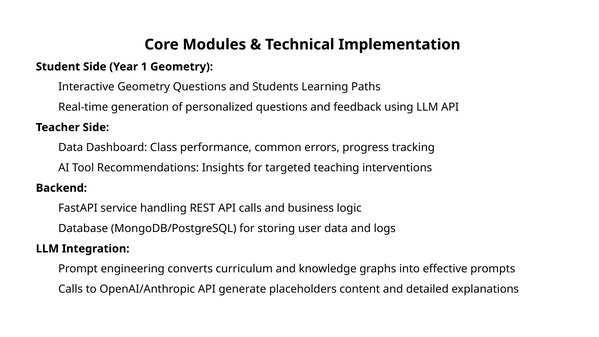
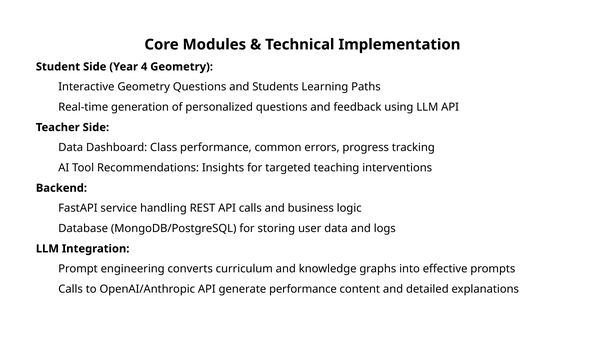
1: 1 -> 4
generate placeholders: placeholders -> performance
